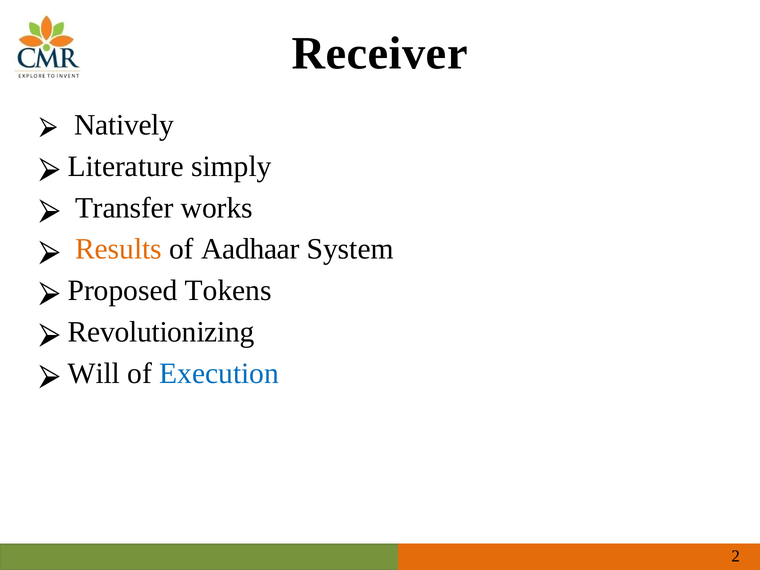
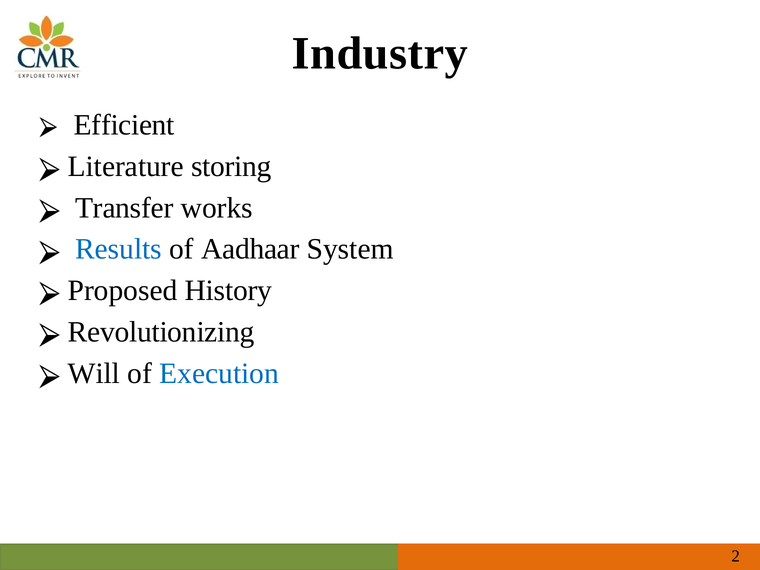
Receiver: Receiver -> Industry
Natively: Natively -> Efficient
simply: simply -> storing
Results colour: orange -> blue
Tokens: Tokens -> History
